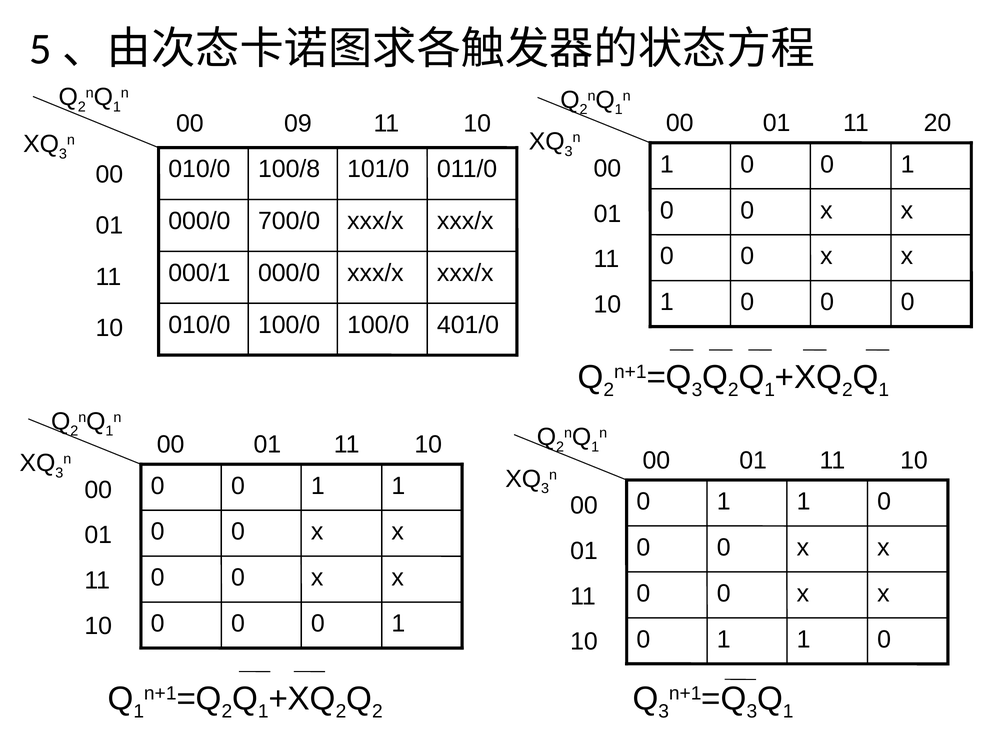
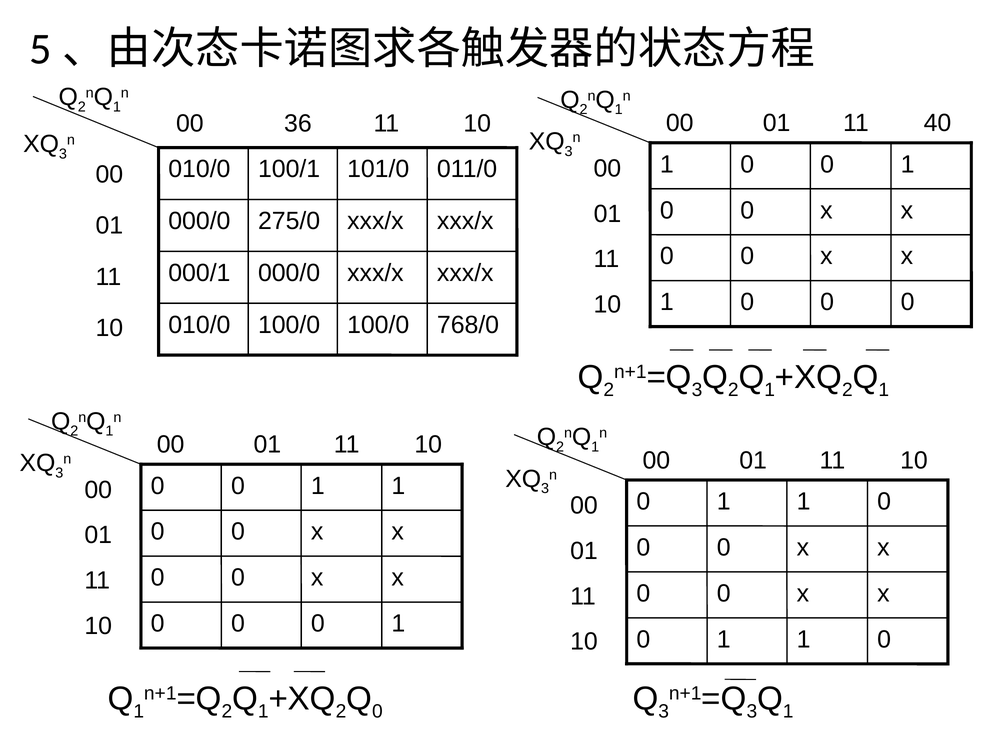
20: 20 -> 40
09: 09 -> 36
100/8: 100/8 -> 100/1
700/0: 700/0 -> 275/0
401/0: 401/0 -> 768/0
2 at (377, 711): 2 -> 0
